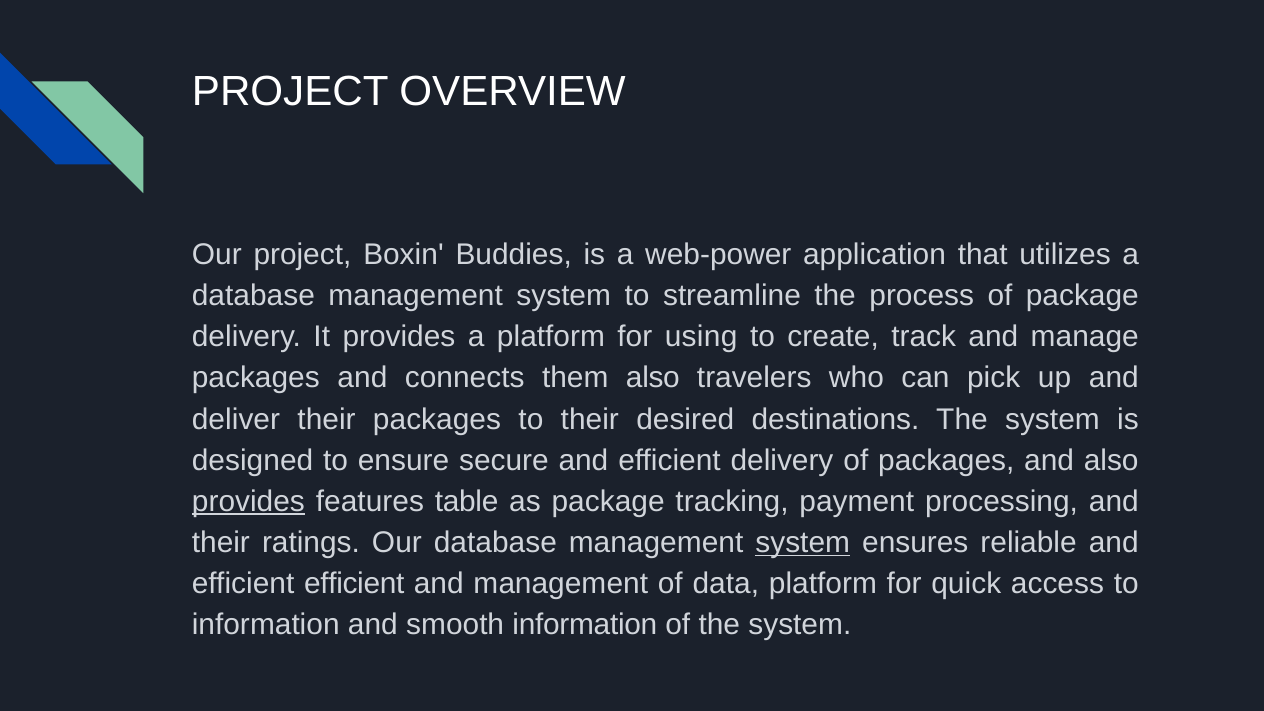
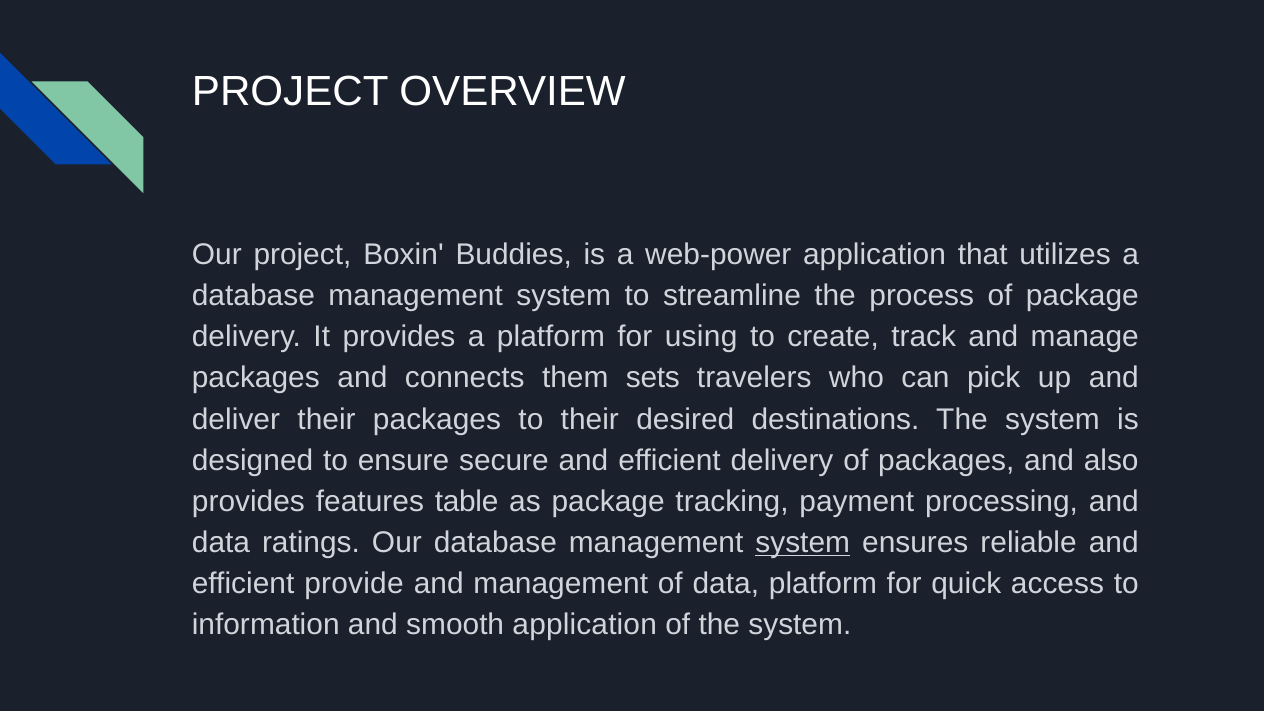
them also: also -> sets
provides at (248, 502) underline: present -> none
their at (221, 543): their -> data
efficient efficient: efficient -> provide
smooth information: information -> application
